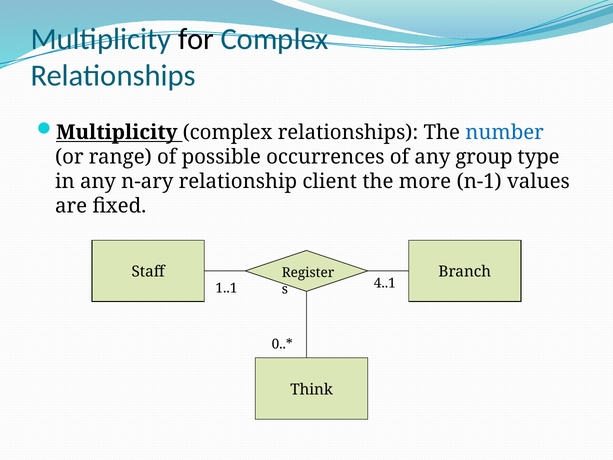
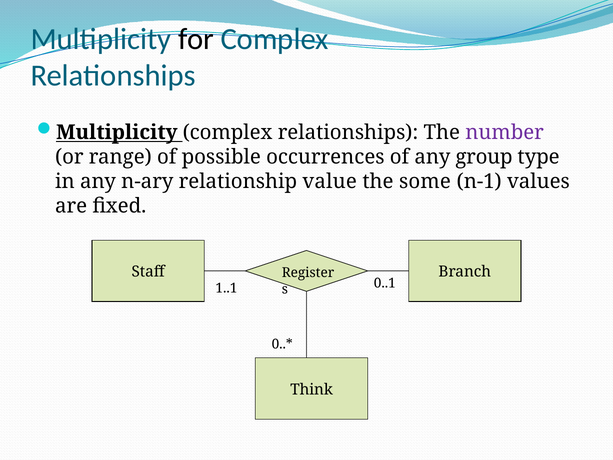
number colour: blue -> purple
client: client -> value
more: more -> some
4..1: 4..1 -> 0..1
